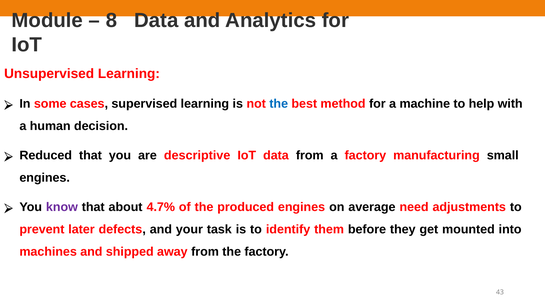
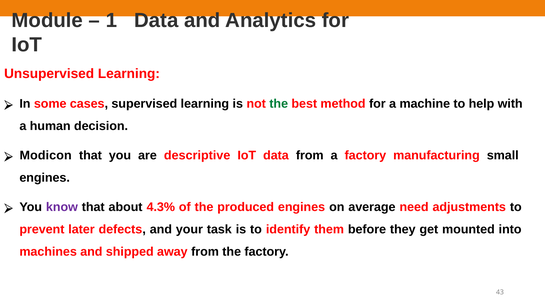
8: 8 -> 1
the at (279, 104) colour: blue -> green
Reduced: Reduced -> Modicon
4.7%: 4.7% -> 4.3%
